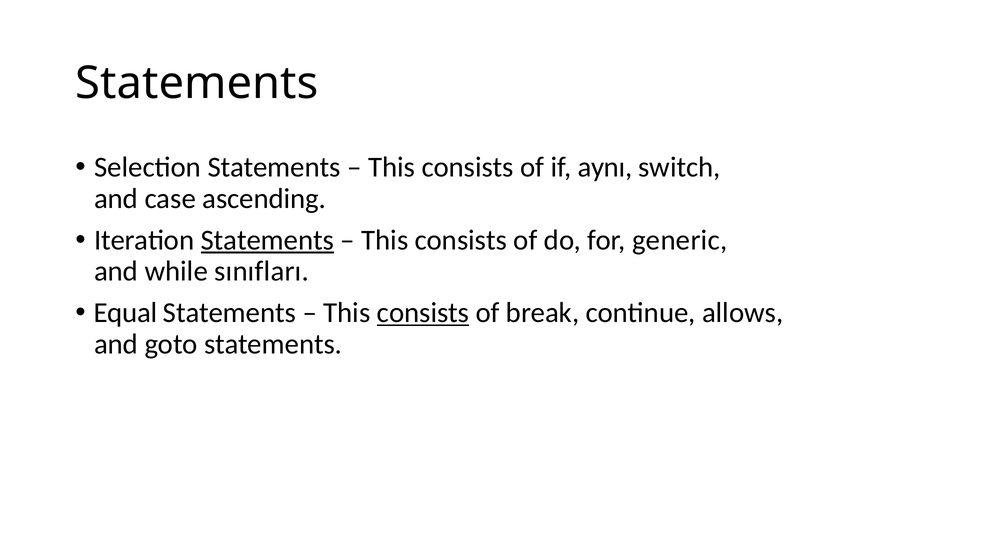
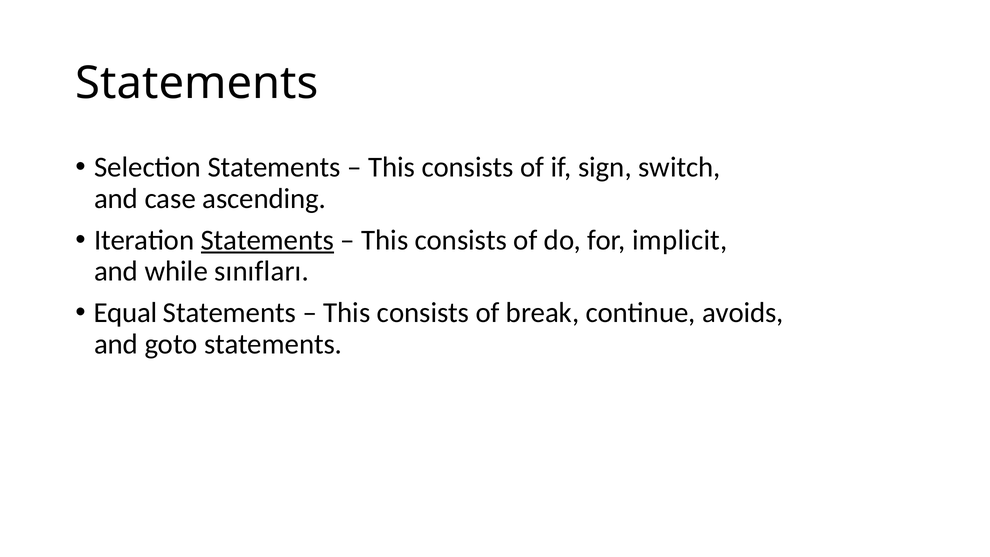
aynı: aynı -> sign
generic: generic -> implicit
consists at (423, 313) underline: present -> none
allows: allows -> avoids
